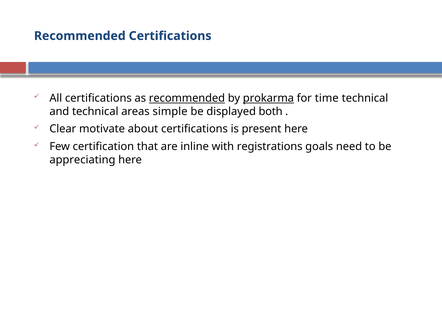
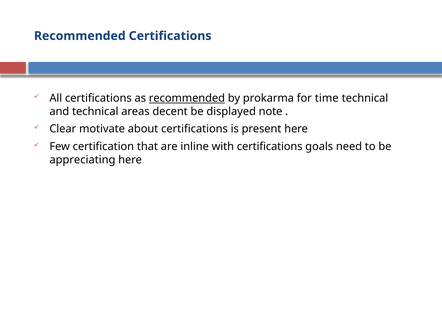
prokarma underline: present -> none
simple: simple -> decent
both: both -> note
with registrations: registrations -> certifications
